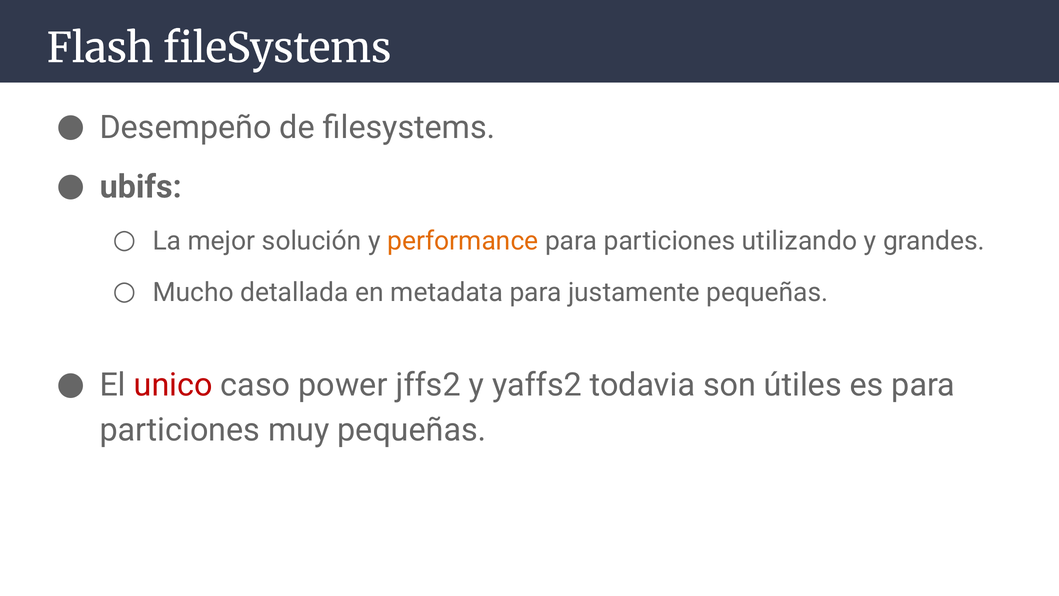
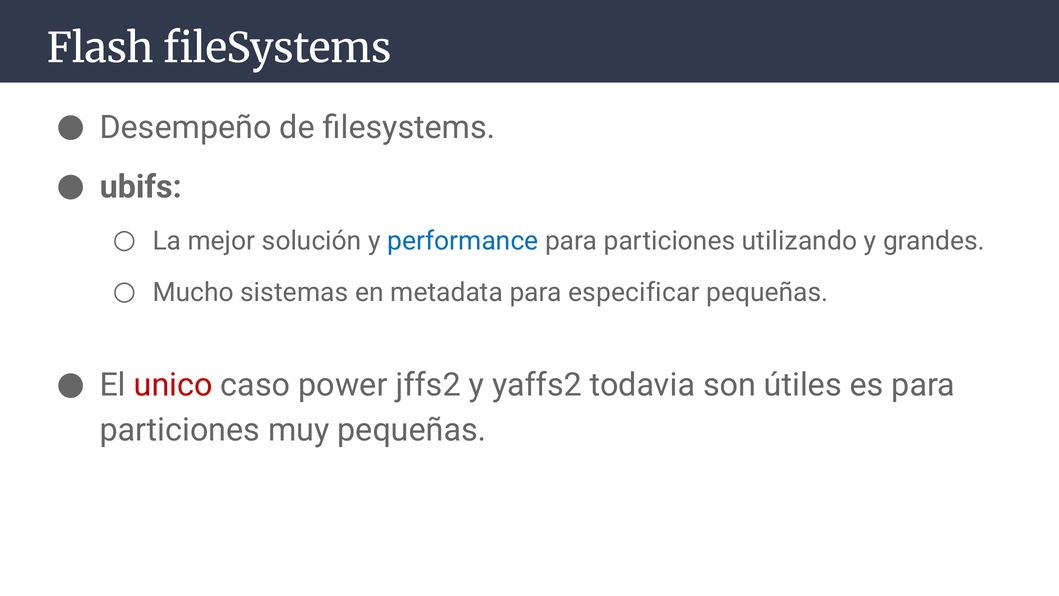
performance colour: orange -> blue
detallada: detallada -> sistemas
justamente: justamente -> especificar
